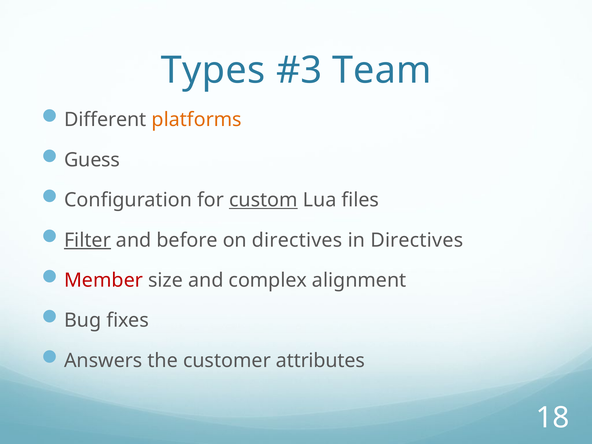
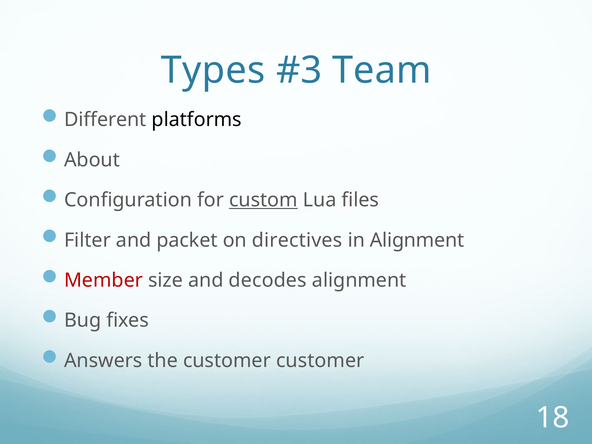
platforms colour: orange -> black
Guess: Guess -> About
Filter underline: present -> none
before: before -> packet
in Directives: Directives -> Alignment
complex: complex -> decodes
customer attributes: attributes -> customer
